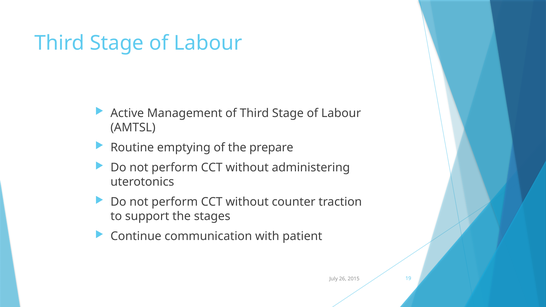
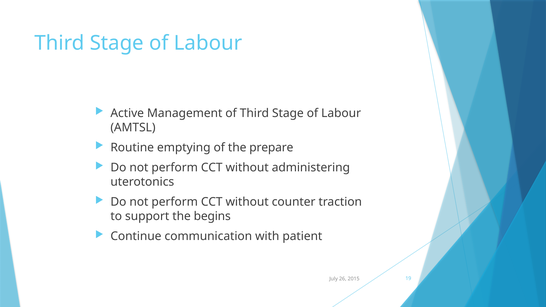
stages: stages -> begins
